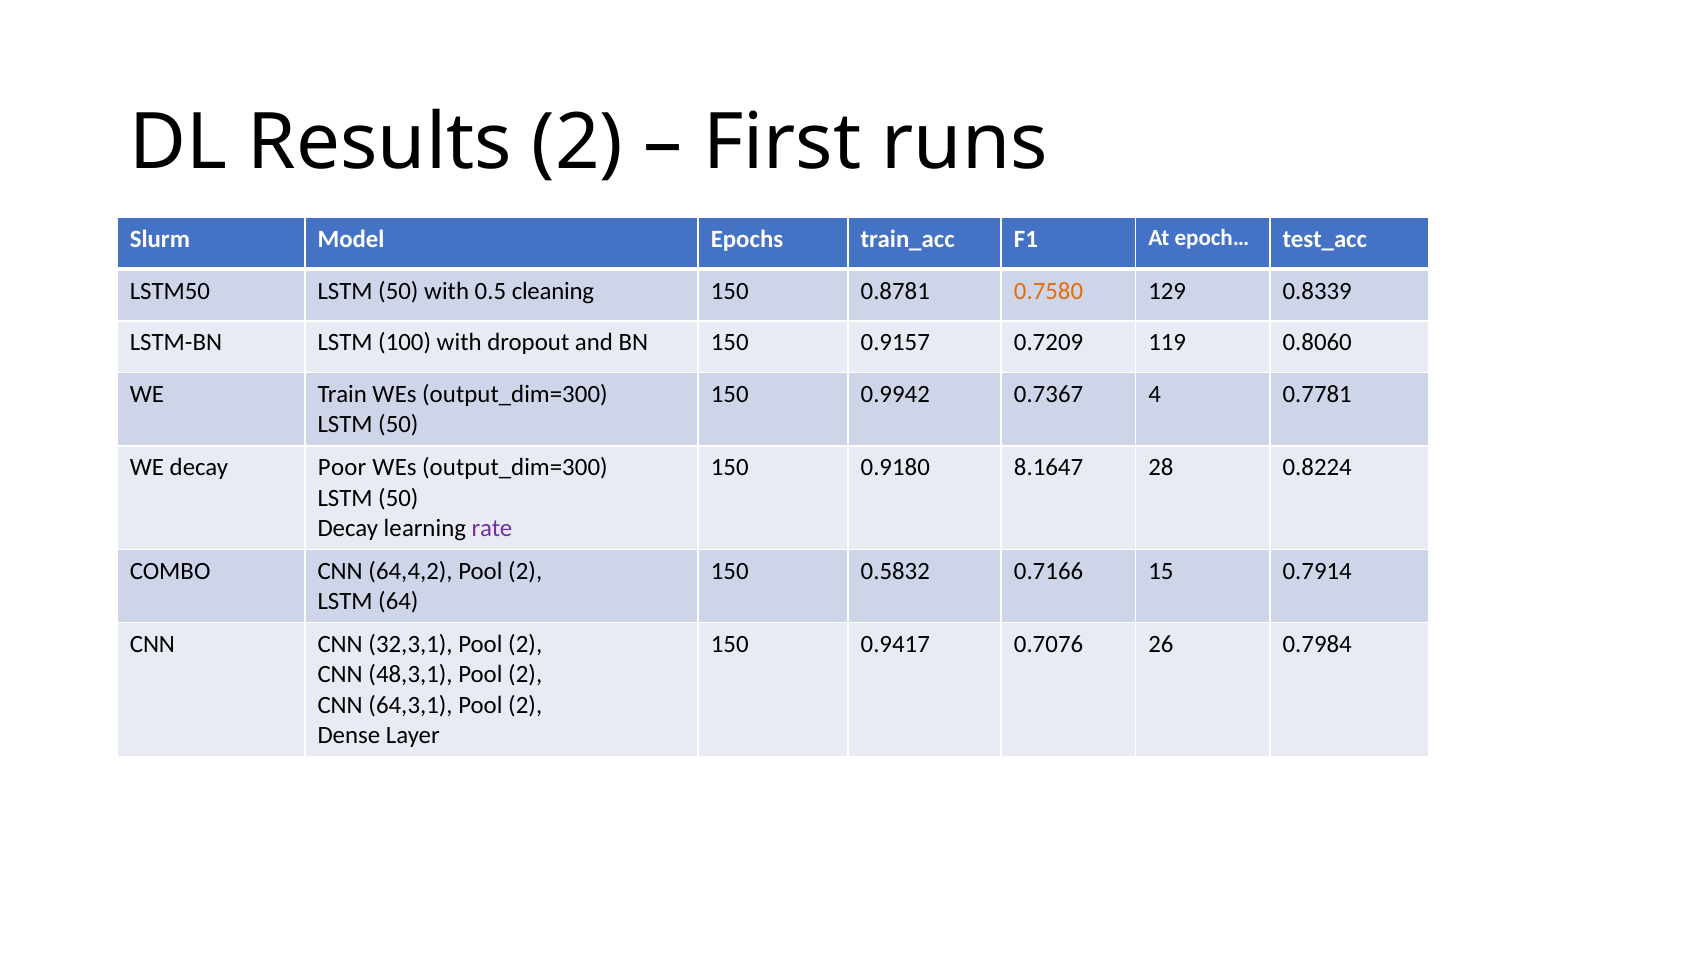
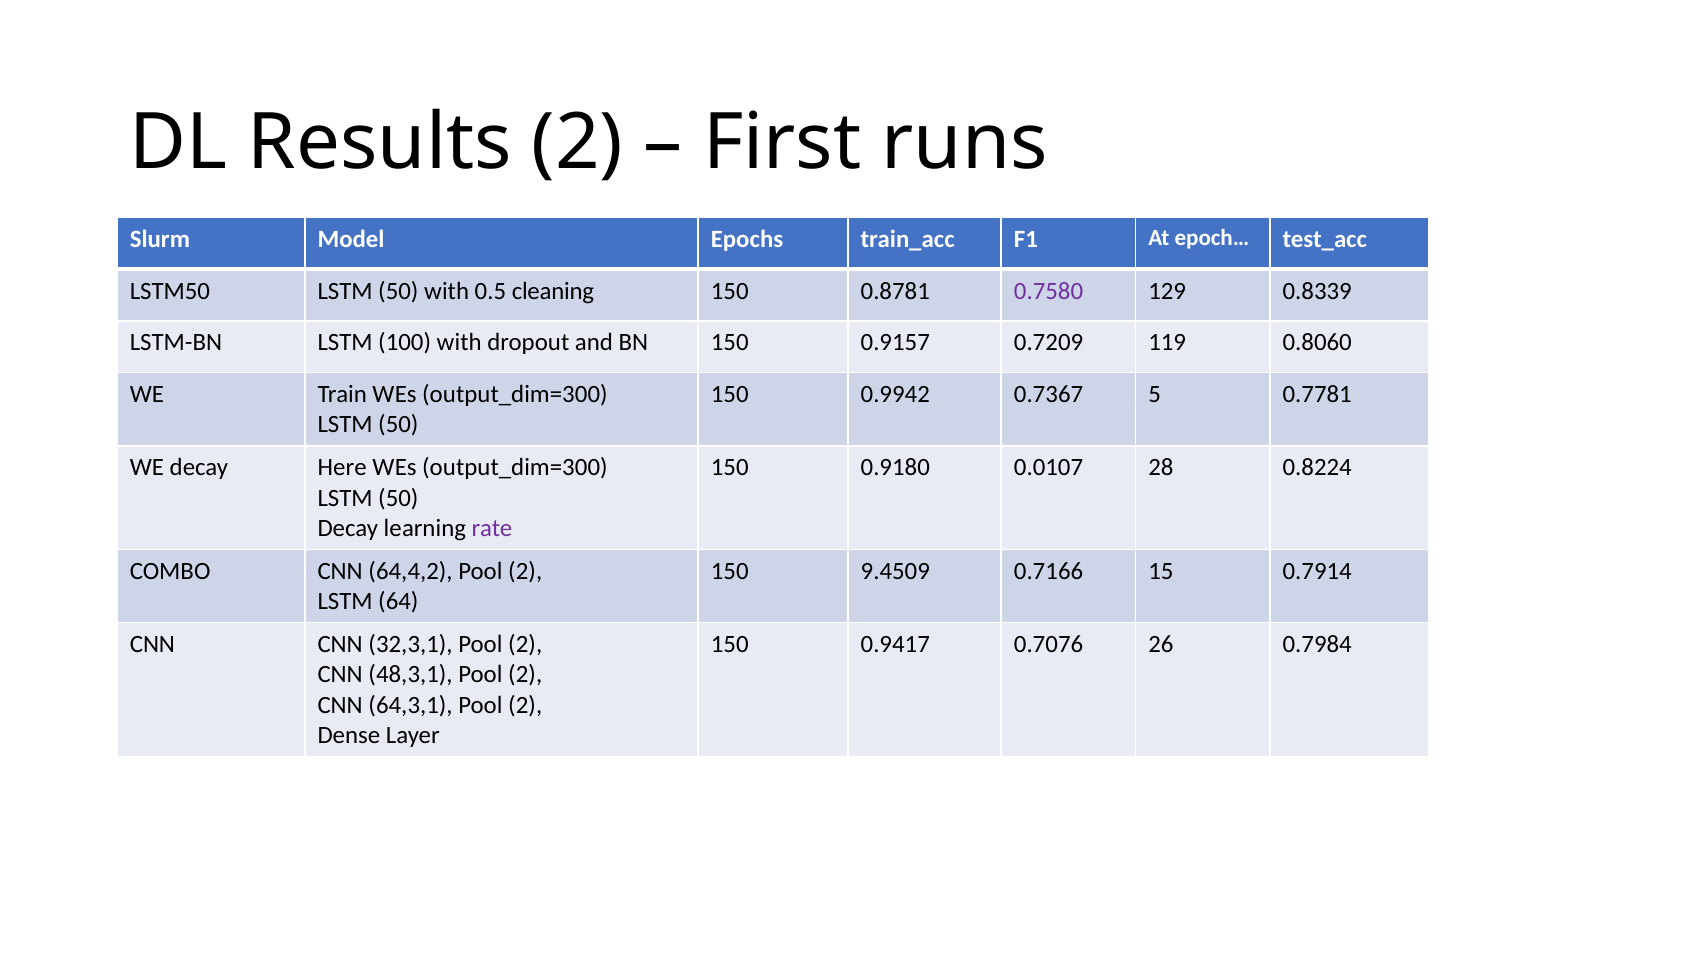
0.7580 colour: orange -> purple
4: 4 -> 5
Poor: Poor -> Here
8.1647: 8.1647 -> 0.0107
0.5832: 0.5832 -> 9.4509
